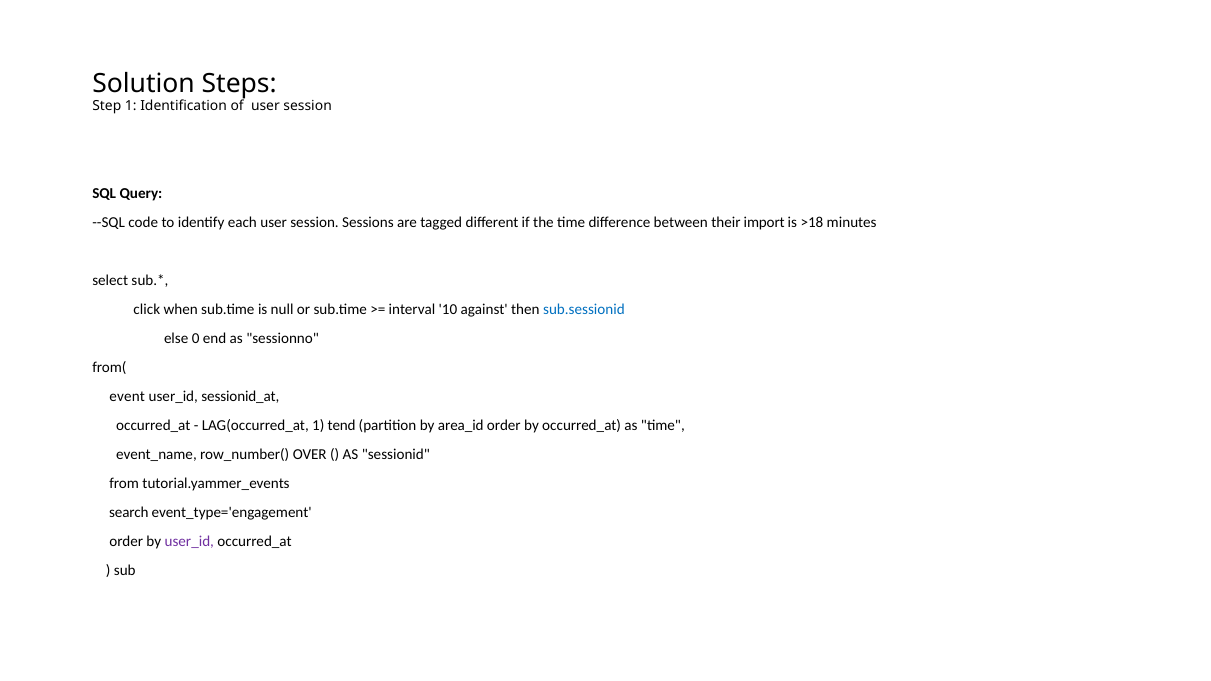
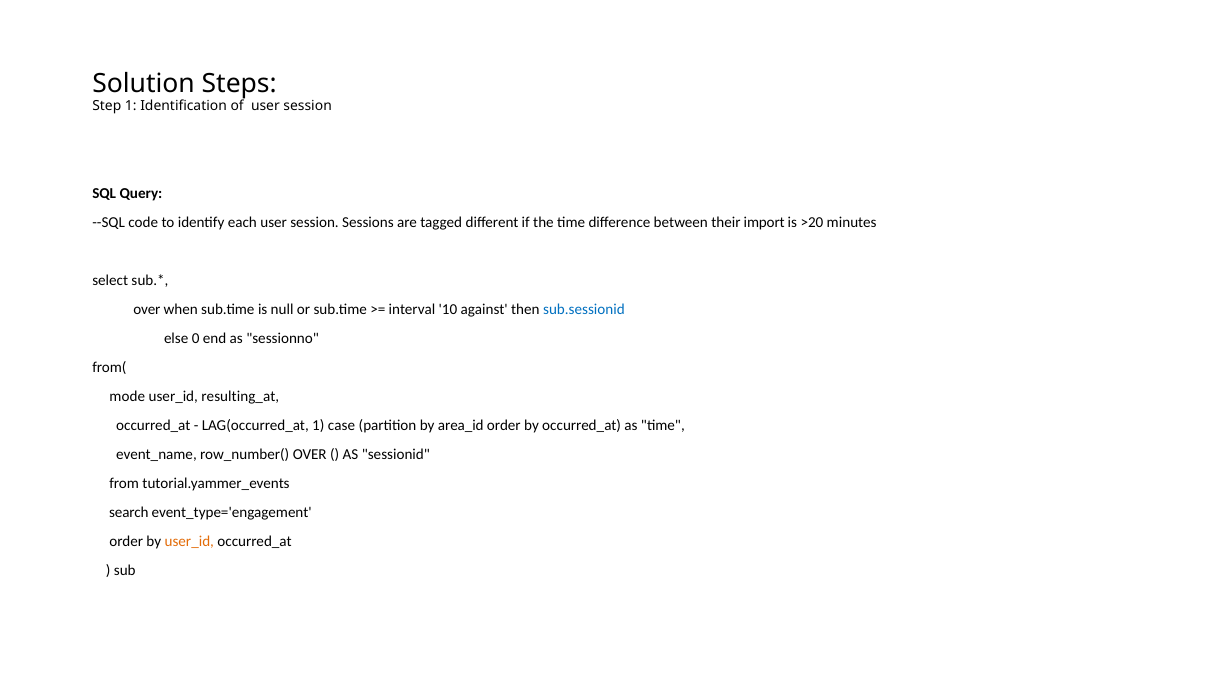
>18: >18 -> >20
click at (147, 310): click -> over
event: event -> mode
sessionid_at: sessionid_at -> resulting_at
tend: tend -> case
user_id at (189, 542) colour: purple -> orange
